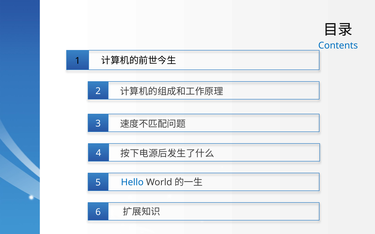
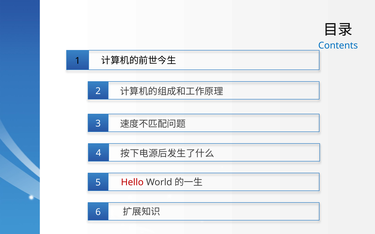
Hello colour: blue -> red
